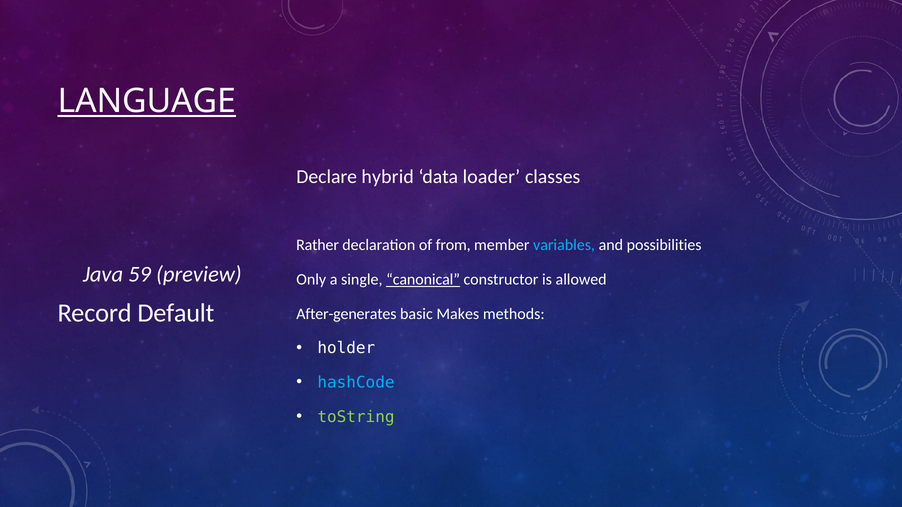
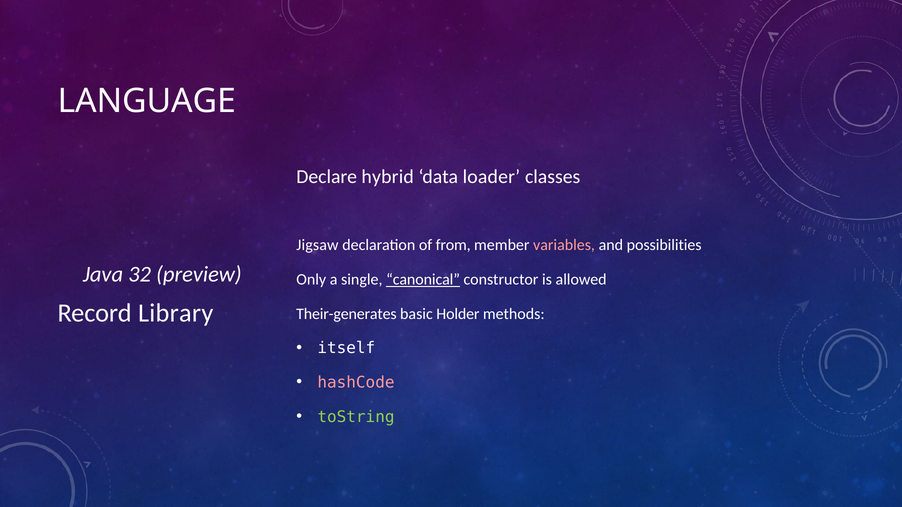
LANGUAGE underline: present -> none
Rather: Rather -> Jigsaw
variables colour: light blue -> pink
59: 59 -> 32
Default: Default -> Library
After-generates: After-generates -> Their-generates
Makes: Makes -> Holder
holder: holder -> itself
hashCode colour: light blue -> pink
